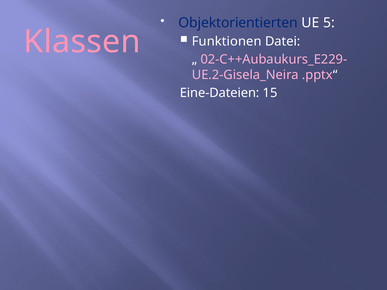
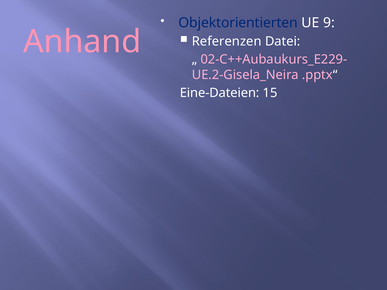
5: 5 -> 9
Klassen: Klassen -> Anhand
Funktionen: Funktionen -> Referenzen
